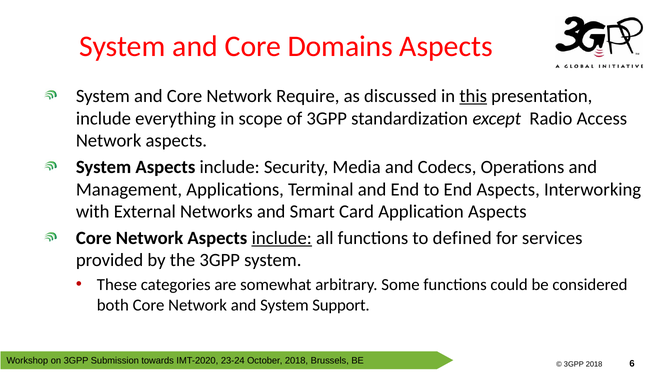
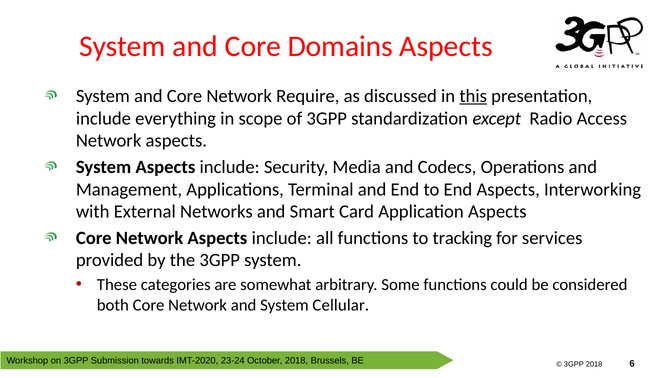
include at (282, 238) underline: present -> none
defined: defined -> tracking
Support: Support -> Cellular
